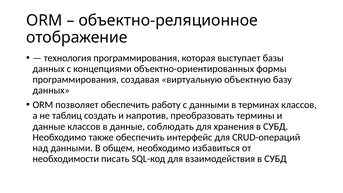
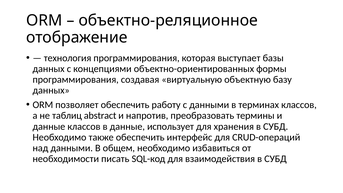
создать: создать -> abstract
соблюдать: соблюдать -> использует
